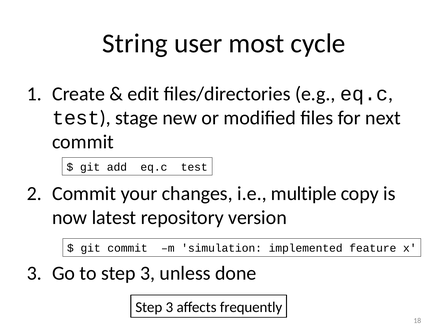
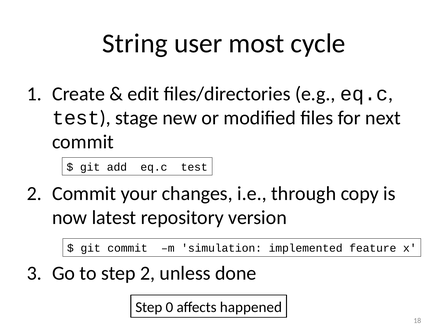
multiple: multiple -> through
to step 3: 3 -> 2
3 at (169, 307): 3 -> 0
frequently: frequently -> happened
